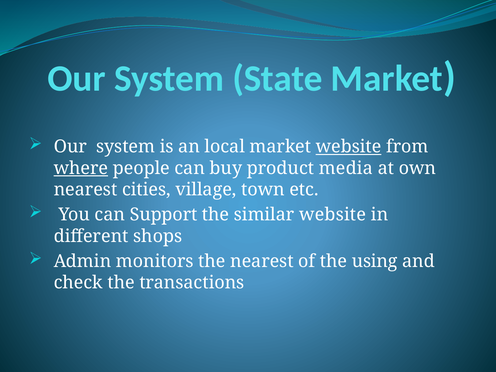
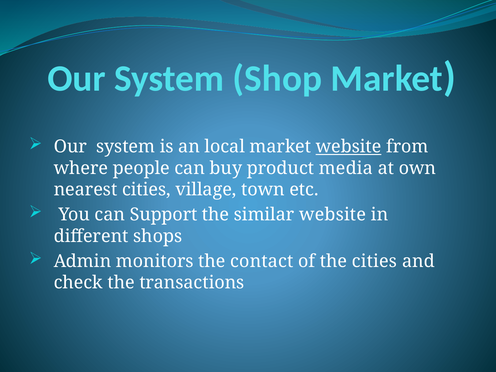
State: State -> Shop
where underline: present -> none
the nearest: nearest -> contact
the using: using -> cities
